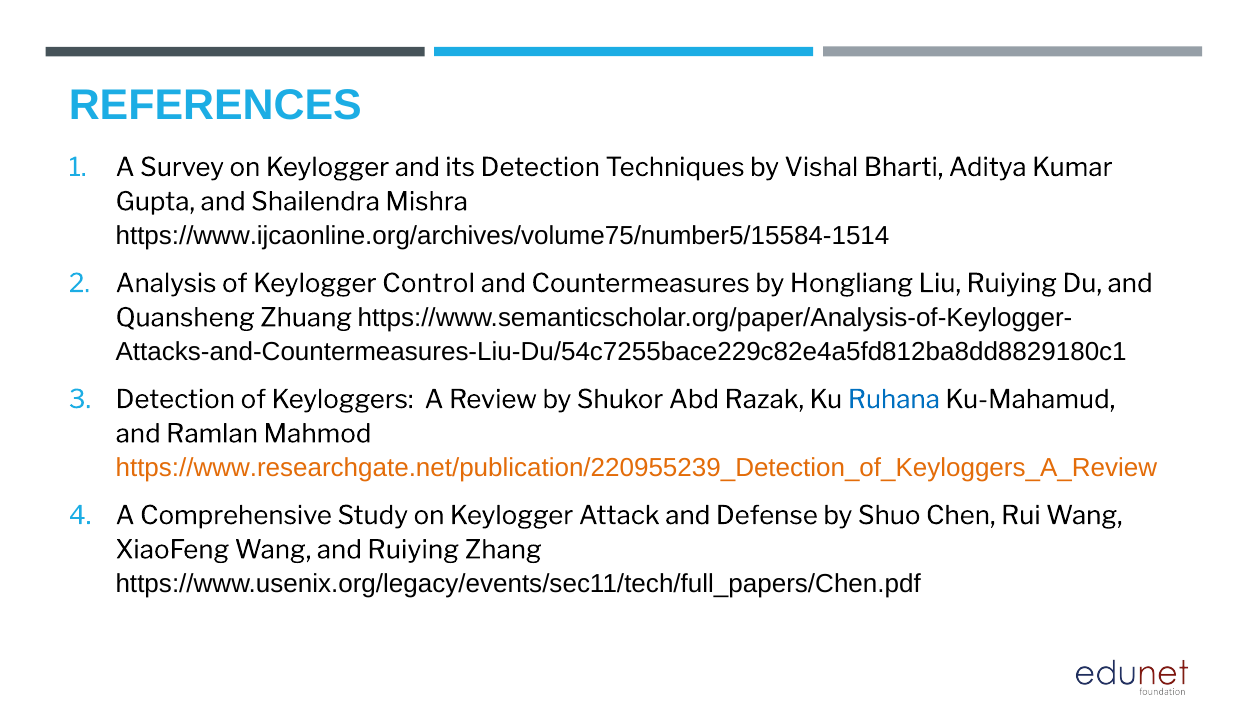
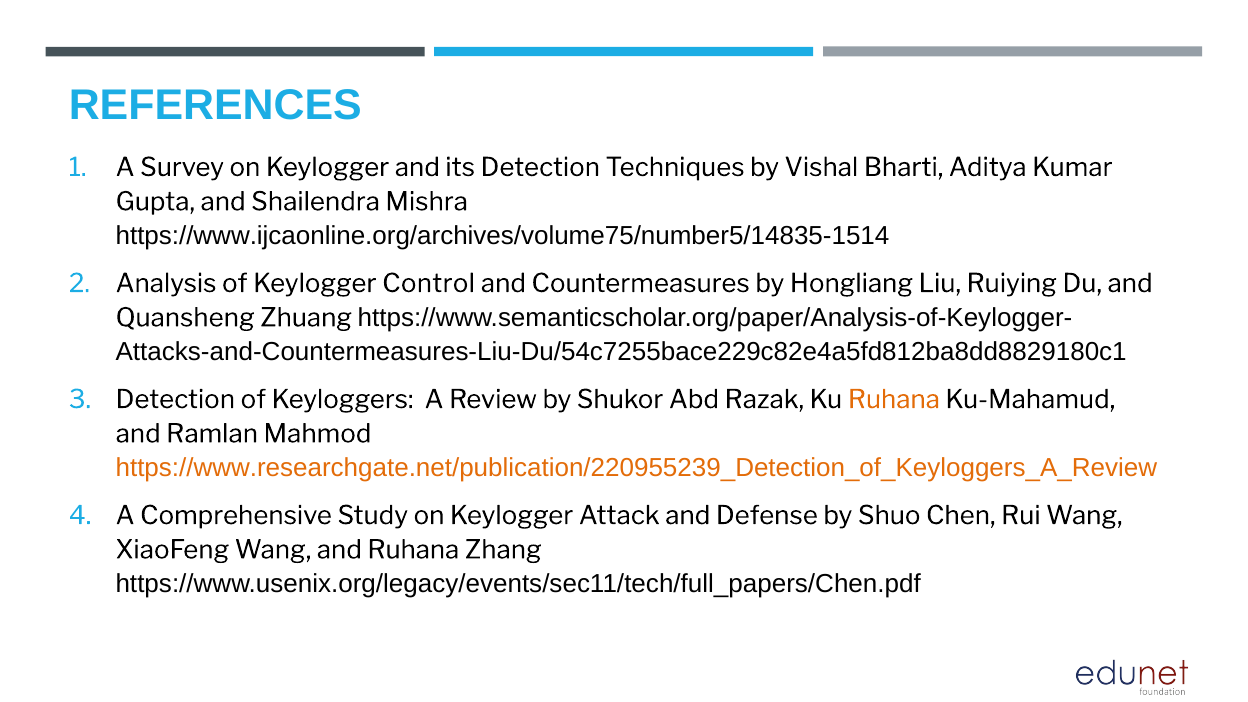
https://www.ijcaonline.org/archives/volume75/number5/15584-1514: https://www.ijcaonline.org/archives/volume75/number5/15584-1514 -> https://www.ijcaonline.org/archives/volume75/number5/14835-1514
Ruhana at (894, 399) colour: blue -> orange
and Ruiying: Ruiying -> Ruhana
